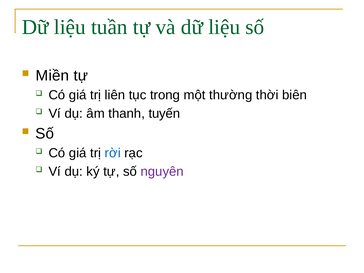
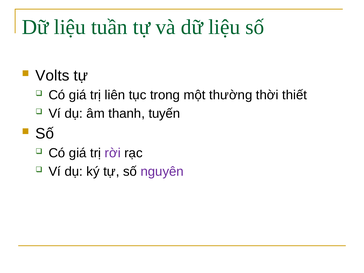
Miền: Miền -> Volts
biên: biên -> thiết
rời colour: blue -> purple
